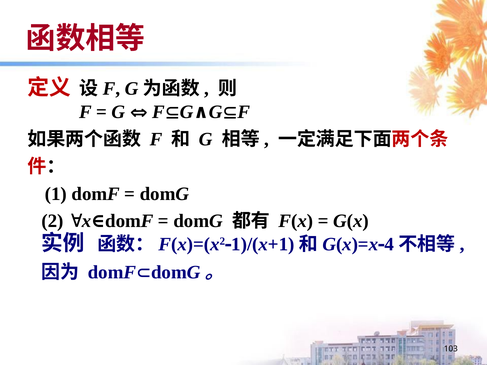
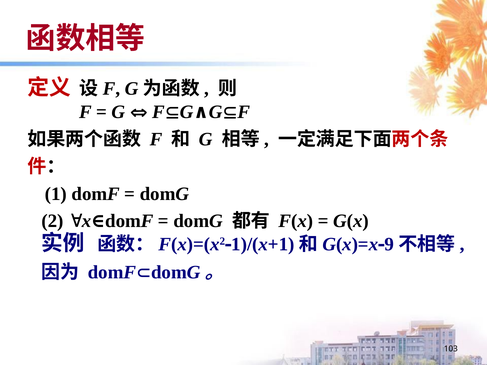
4: 4 -> 9
